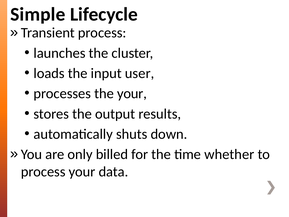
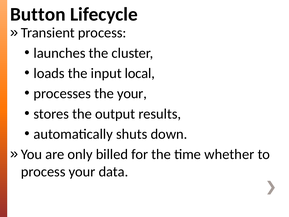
Simple: Simple -> Button
user: user -> local
